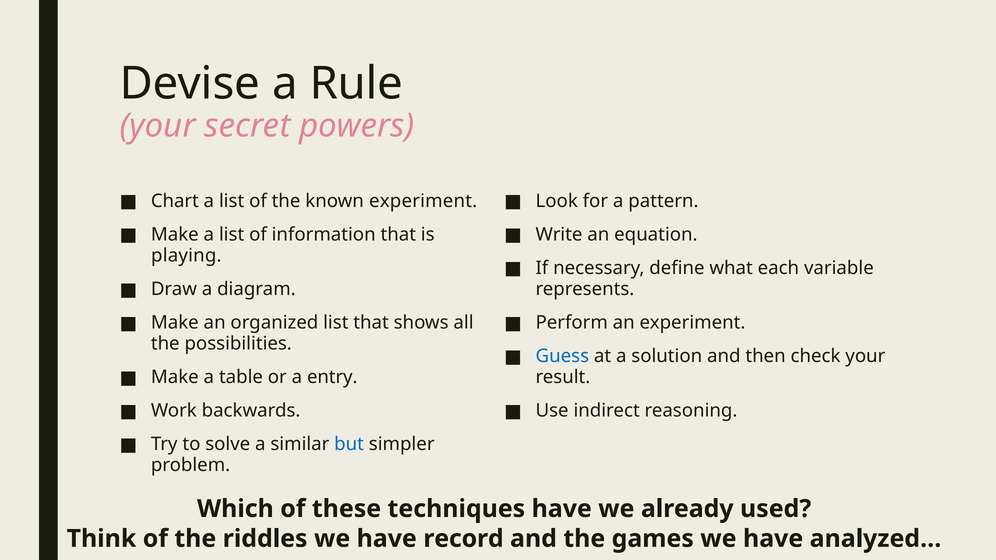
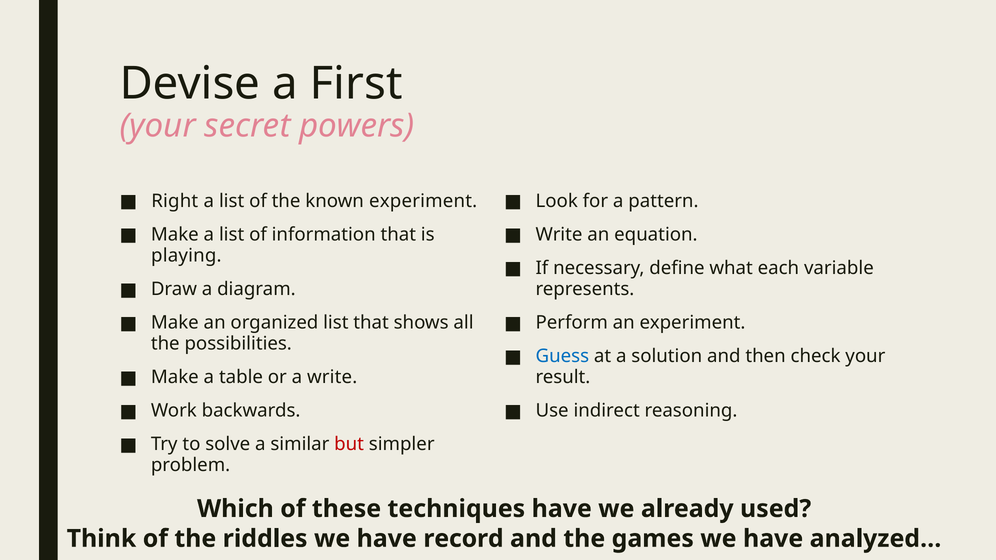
Rule: Rule -> First
Chart: Chart -> Right
a entry: entry -> write
but colour: blue -> red
